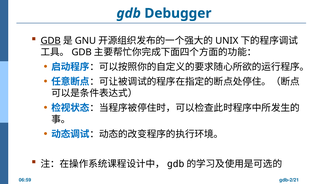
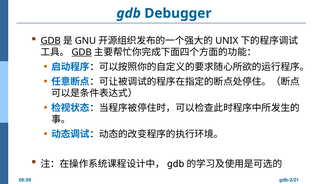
GDB at (82, 52) underline: none -> present
